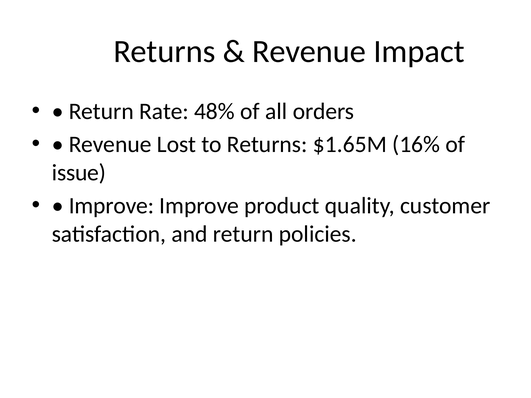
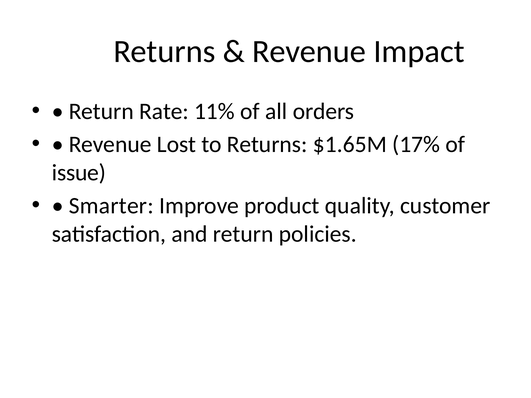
48%: 48% -> 11%
16%: 16% -> 17%
Improve at (111, 206): Improve -> Smarter
